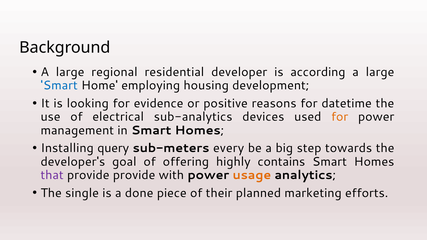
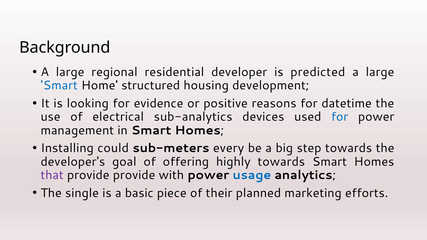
according: according -> predicted
employing: employing -> structured
for at (340, 117) colour: orange -> blue
query: query -> could
highly contains: contains -> towards
usage colour: orange -> blue
done: done -> basic
